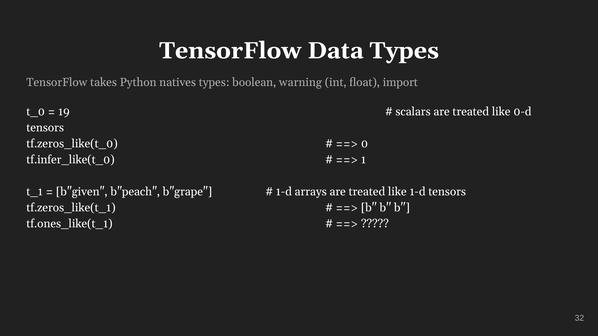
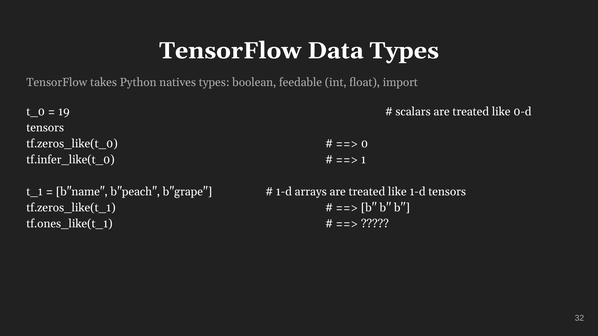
warning: warning -> feedable
b"given: b"given -> b"name
